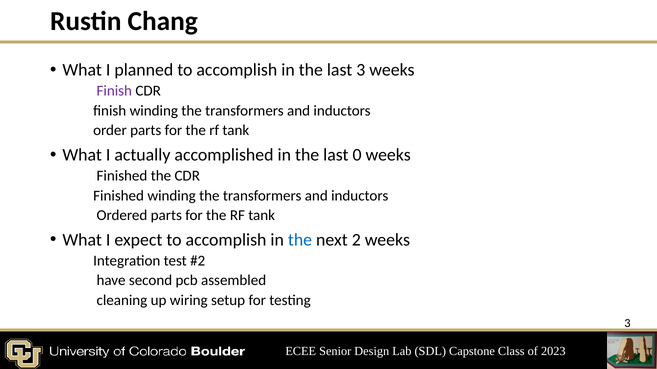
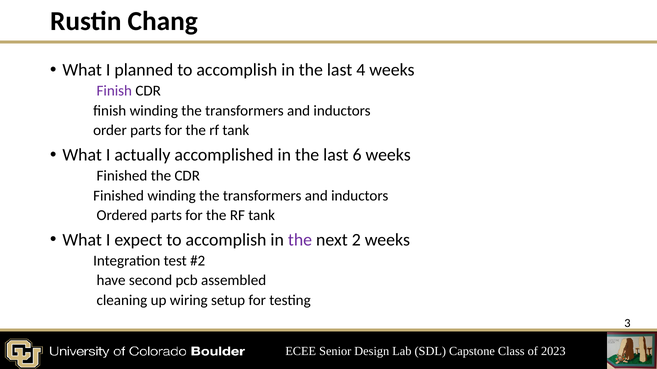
last 3: 3 -> 4
0: 0 -> 6
the at (300, 240) colour: blue -> purple
